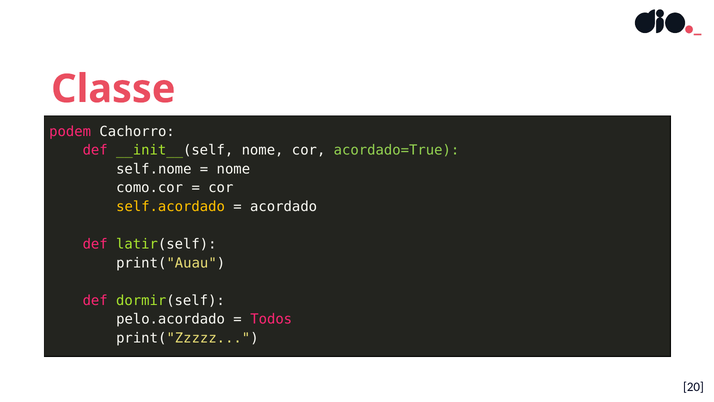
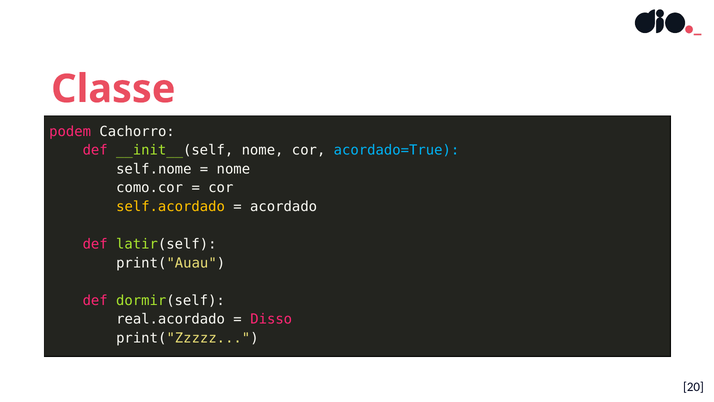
acordado=True colour: light green -> light blue
pelo.acordado: pelo.acordado -> real.acordado
Todos: Todos -> Disso
